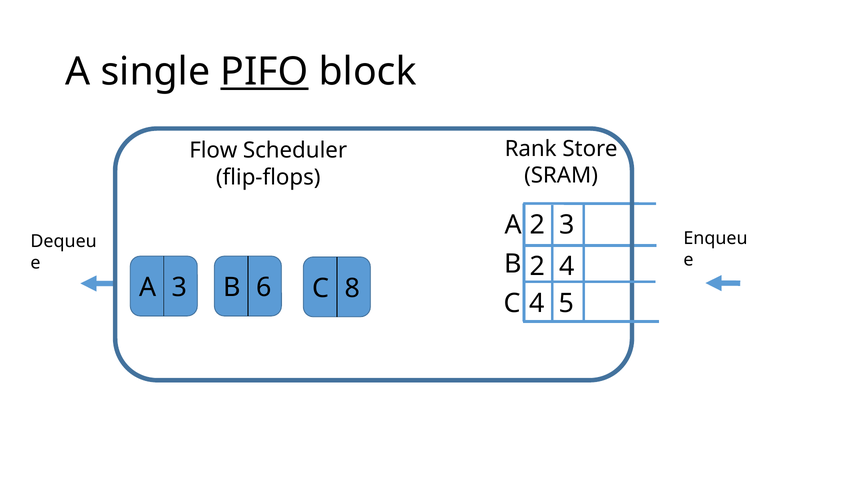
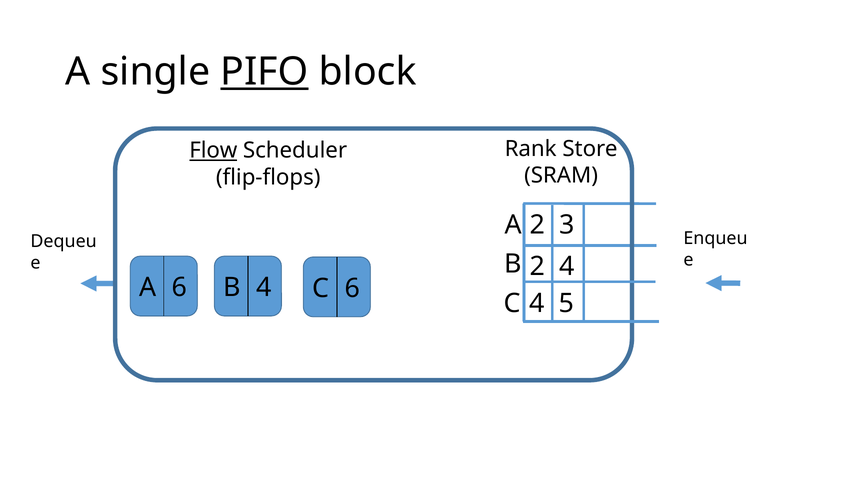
Flow underline: none -> present
A 3: 3 -> 6
B 6: 6 -> 4
C 8: 8 -> 6
